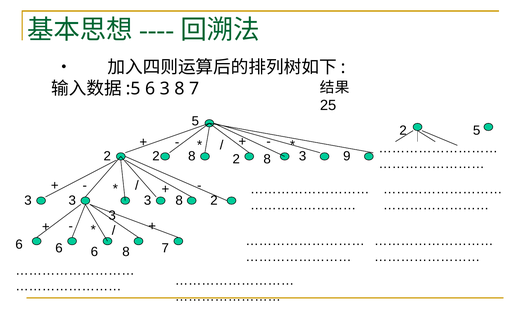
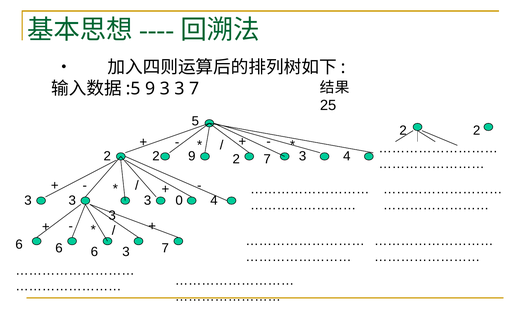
6 at (150, 89): 6 -> 9
8 at (179, 89): 8 -> 3
5 at (477, 130): 5 -> 2
8 at (192, 156): 8 -> 9
8 at (267, 159): 8 -> 7
9 at (347, 156): 9 -> 4
8 at (179, 200): 8 -> 0
2 at (214, 200): 2 -> 4
6 8: 8 -> 3
